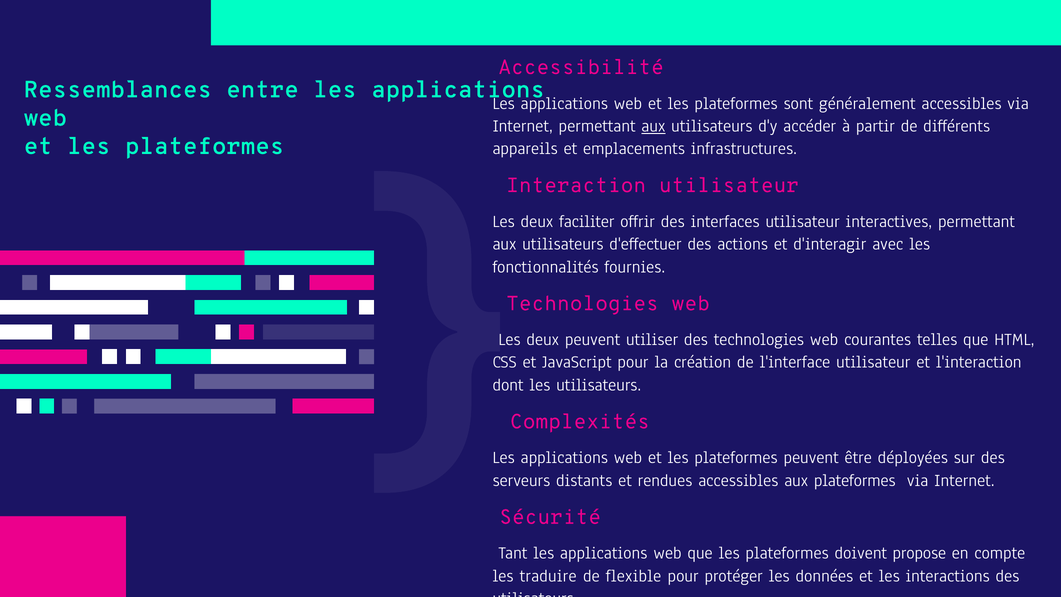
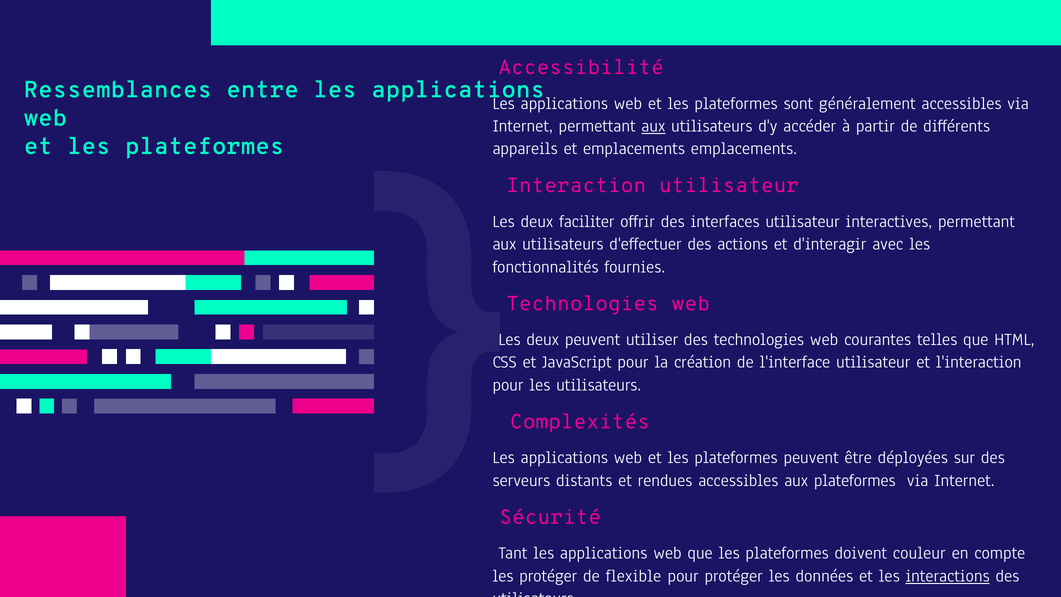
emplacements infrastructures: infrastructures -> emplacements
dont at (508, 385): dont -> pour
propose: propose -> couleur
les traduire: traduire -> protéger
interactions underline: none -> present
